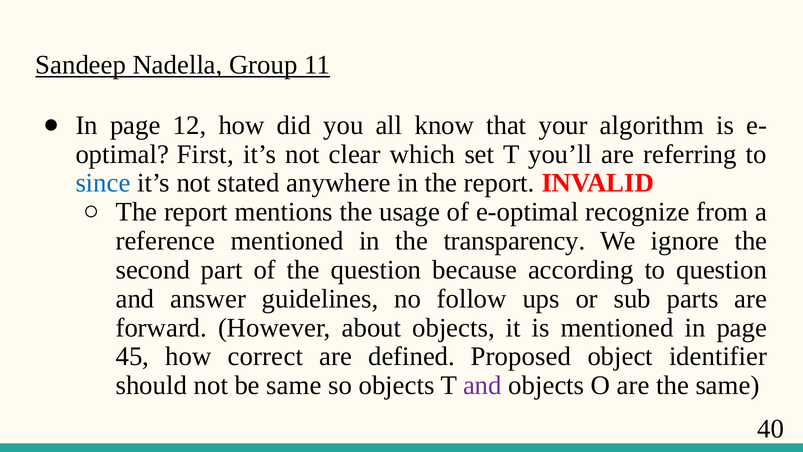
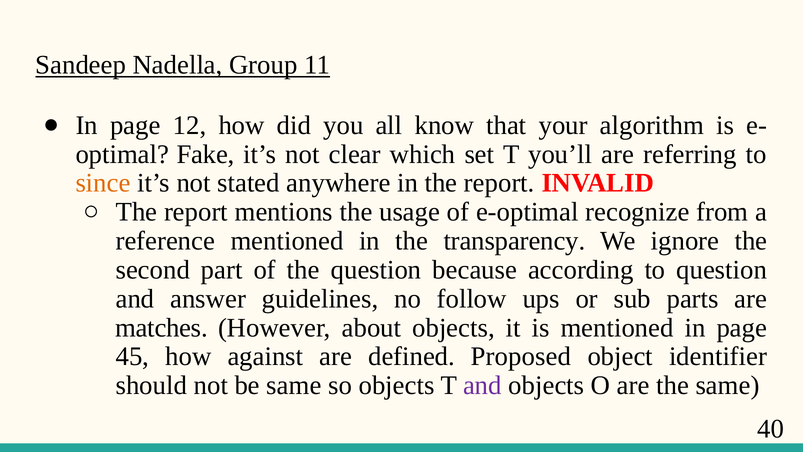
First: First -> Fake
since colour: blue -> orange
forward: forward -> matches
correct: correct -> against
